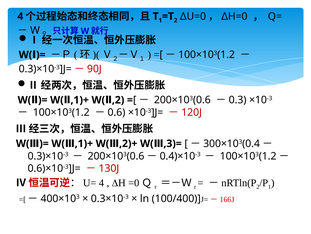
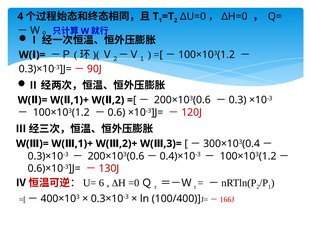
4 at (101, 182): 4 -> 6
